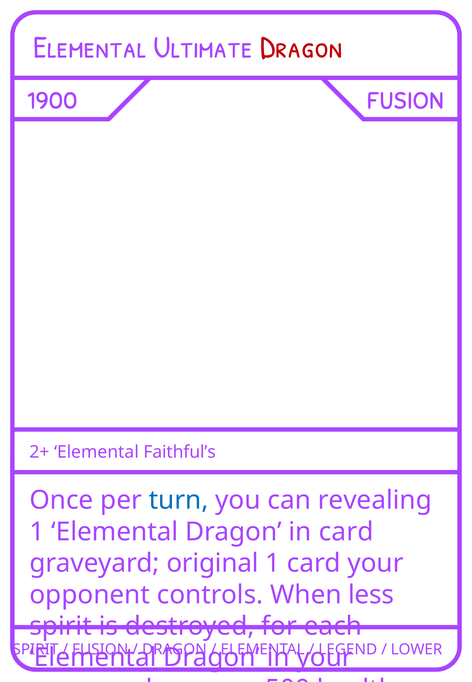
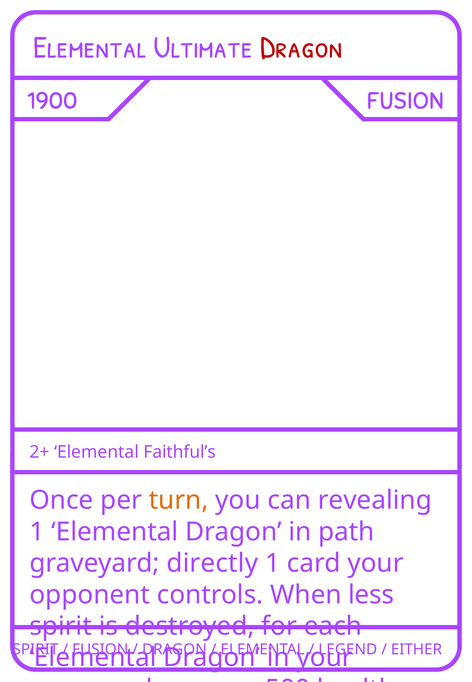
turn colour: blue -> orange
in card: card -> path
original: original -> directly
LOWER: LOWER -> EITHER
